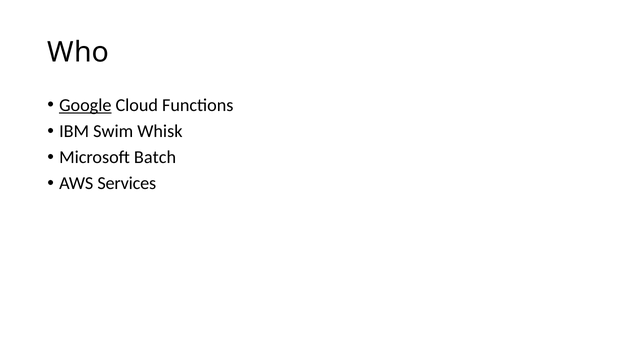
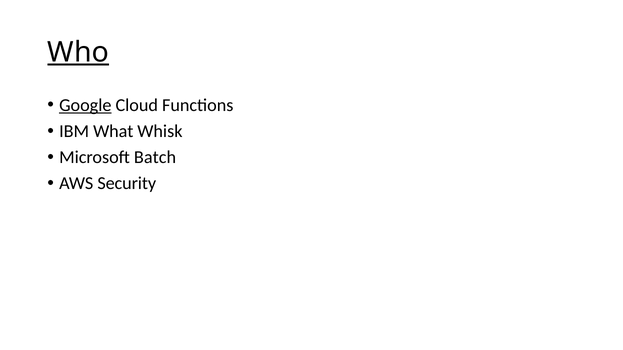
Who underline: none -> present
Swim: Swim -> What
Services: Services -> Security
